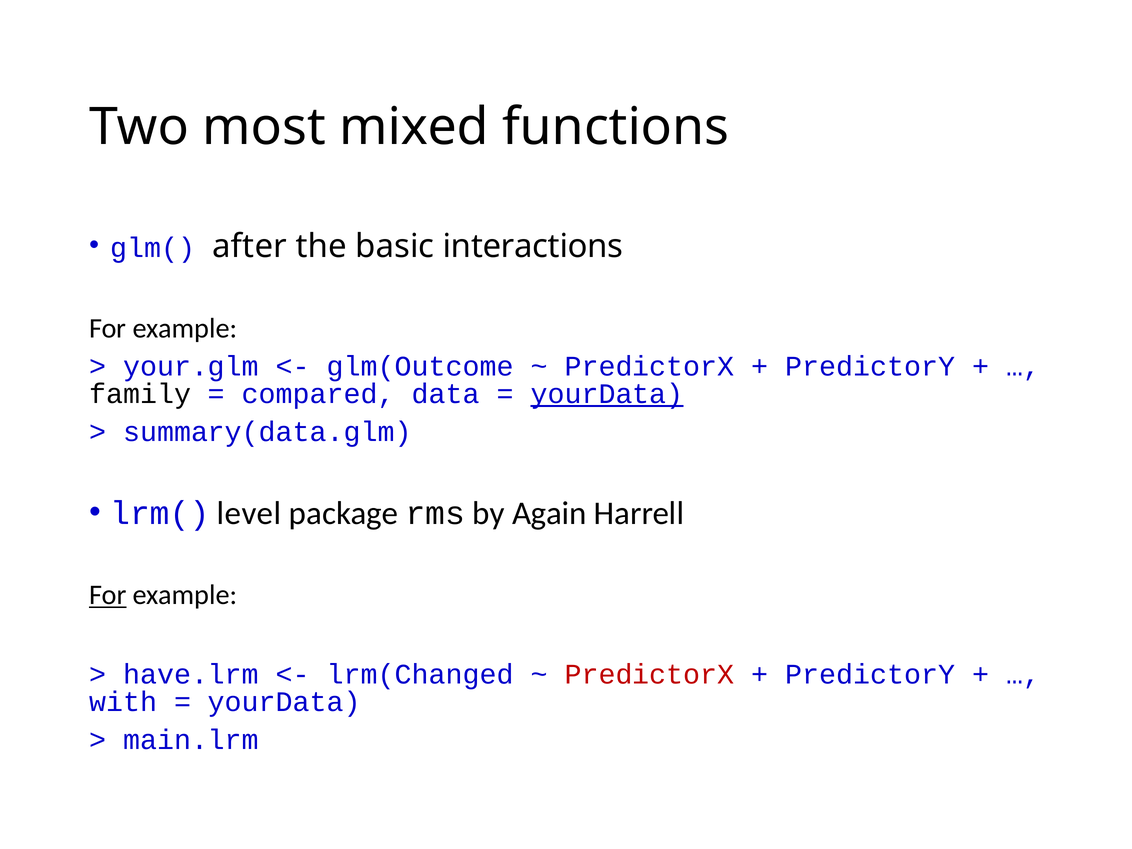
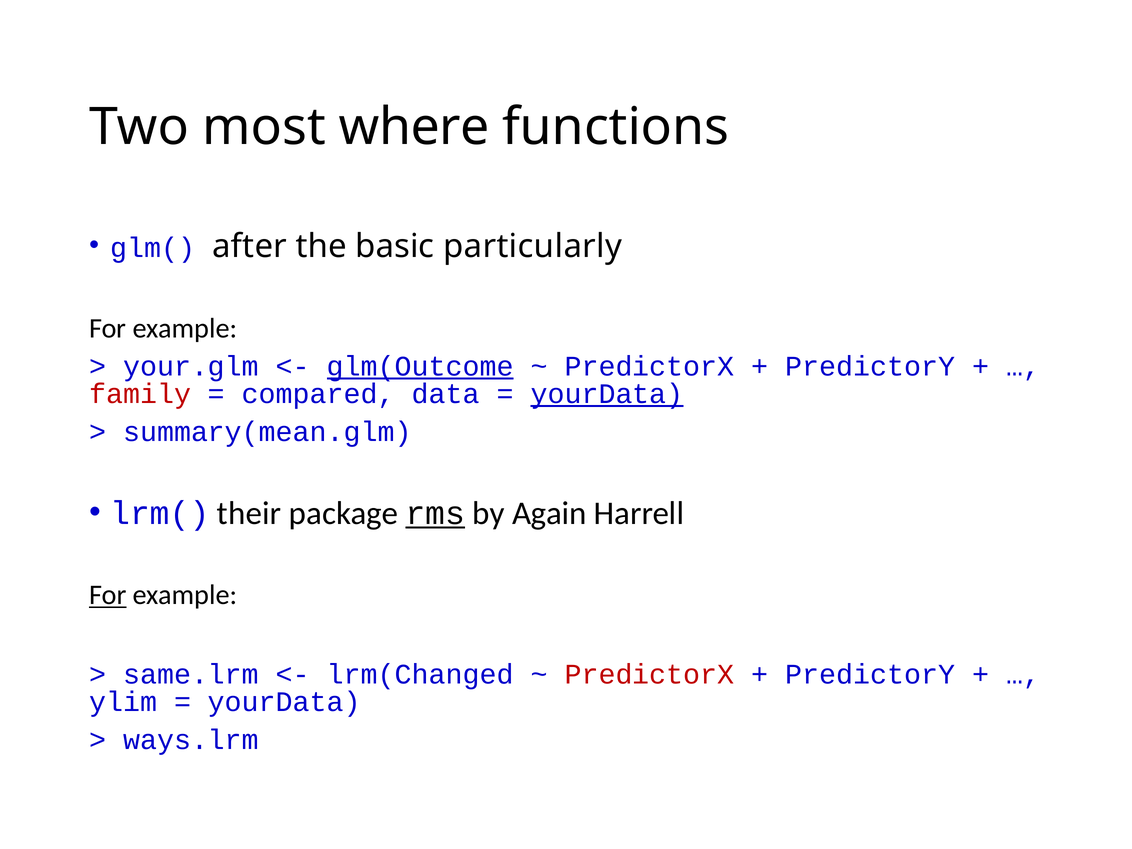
mixed: mixed -> where
interactions: interactions -> particularly
glm(Outcome underline: none -> present
family colour: black -> red
summary(data.glm: summary(data.glm -> summary(mean.glm
level: level -> their
rms underline: none -> present
have.lrm: have.lrm -> same.lrm
with: with -> ylim
main.lrm: main.lrm -> ways.lrm
